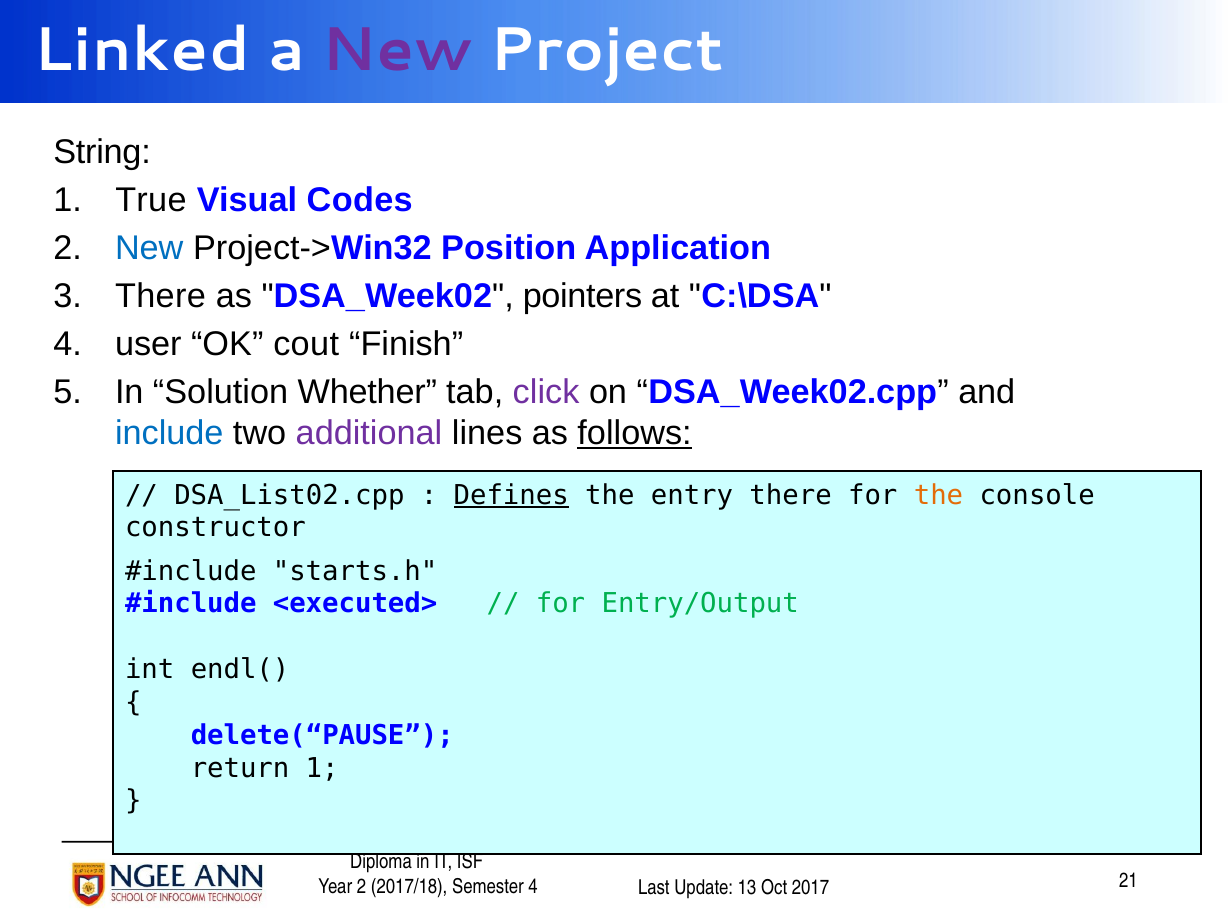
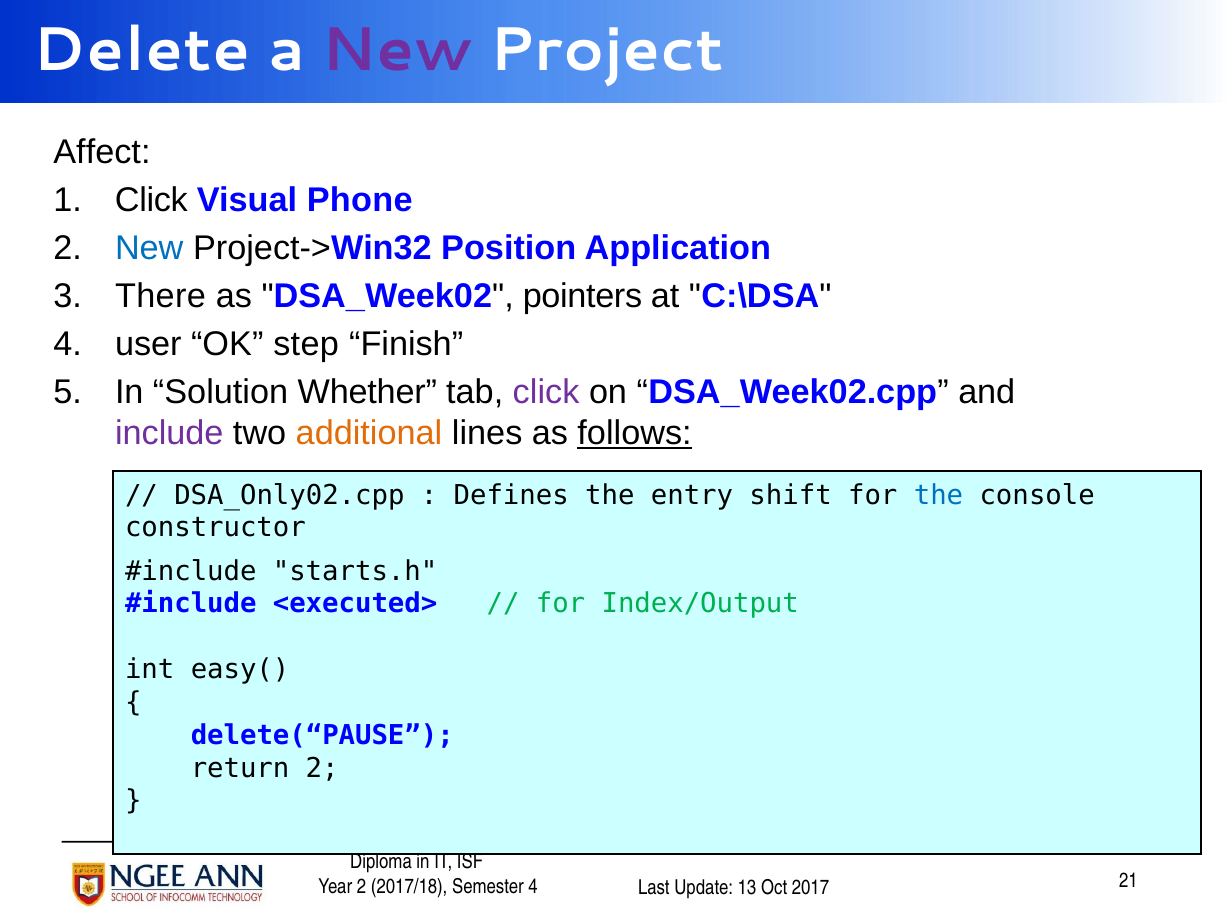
Linked: Linked -> Delete
String: String -> Affect
True at (151, 200): True -> Click
Codes: Codes -> Phone
cout: cout -> step
include colour: blue -> purple
additional colour: purple -> orange
DSA_List02.cpp: DSA_List02.cpp -> DSA_Only02.cpp
Defines underline: present -> none
entry there: there -> shift
the at (939, 495) colour: orange -> blue
Entry/Output: Entry/Output -> Index/Output
endl(: endl( -> easy(
return 1: 1 -> 2
